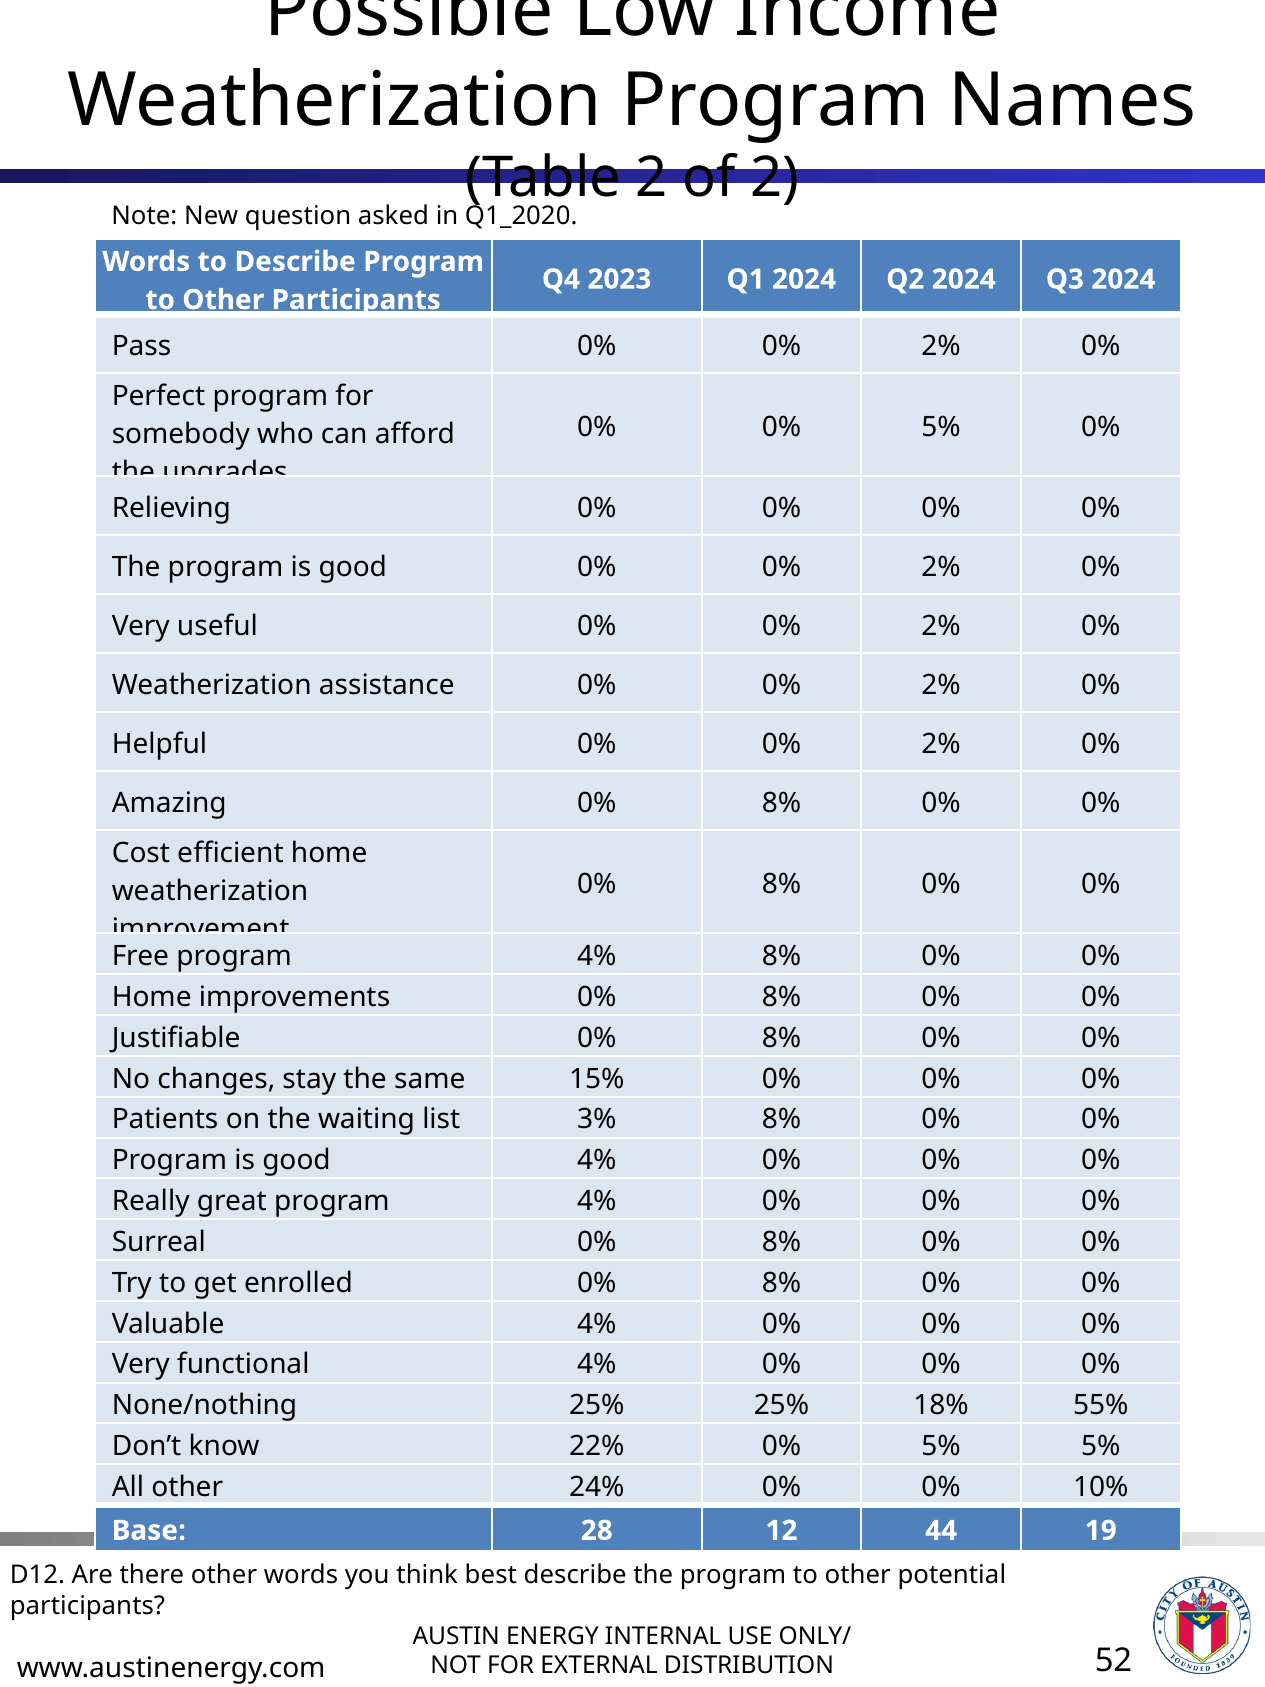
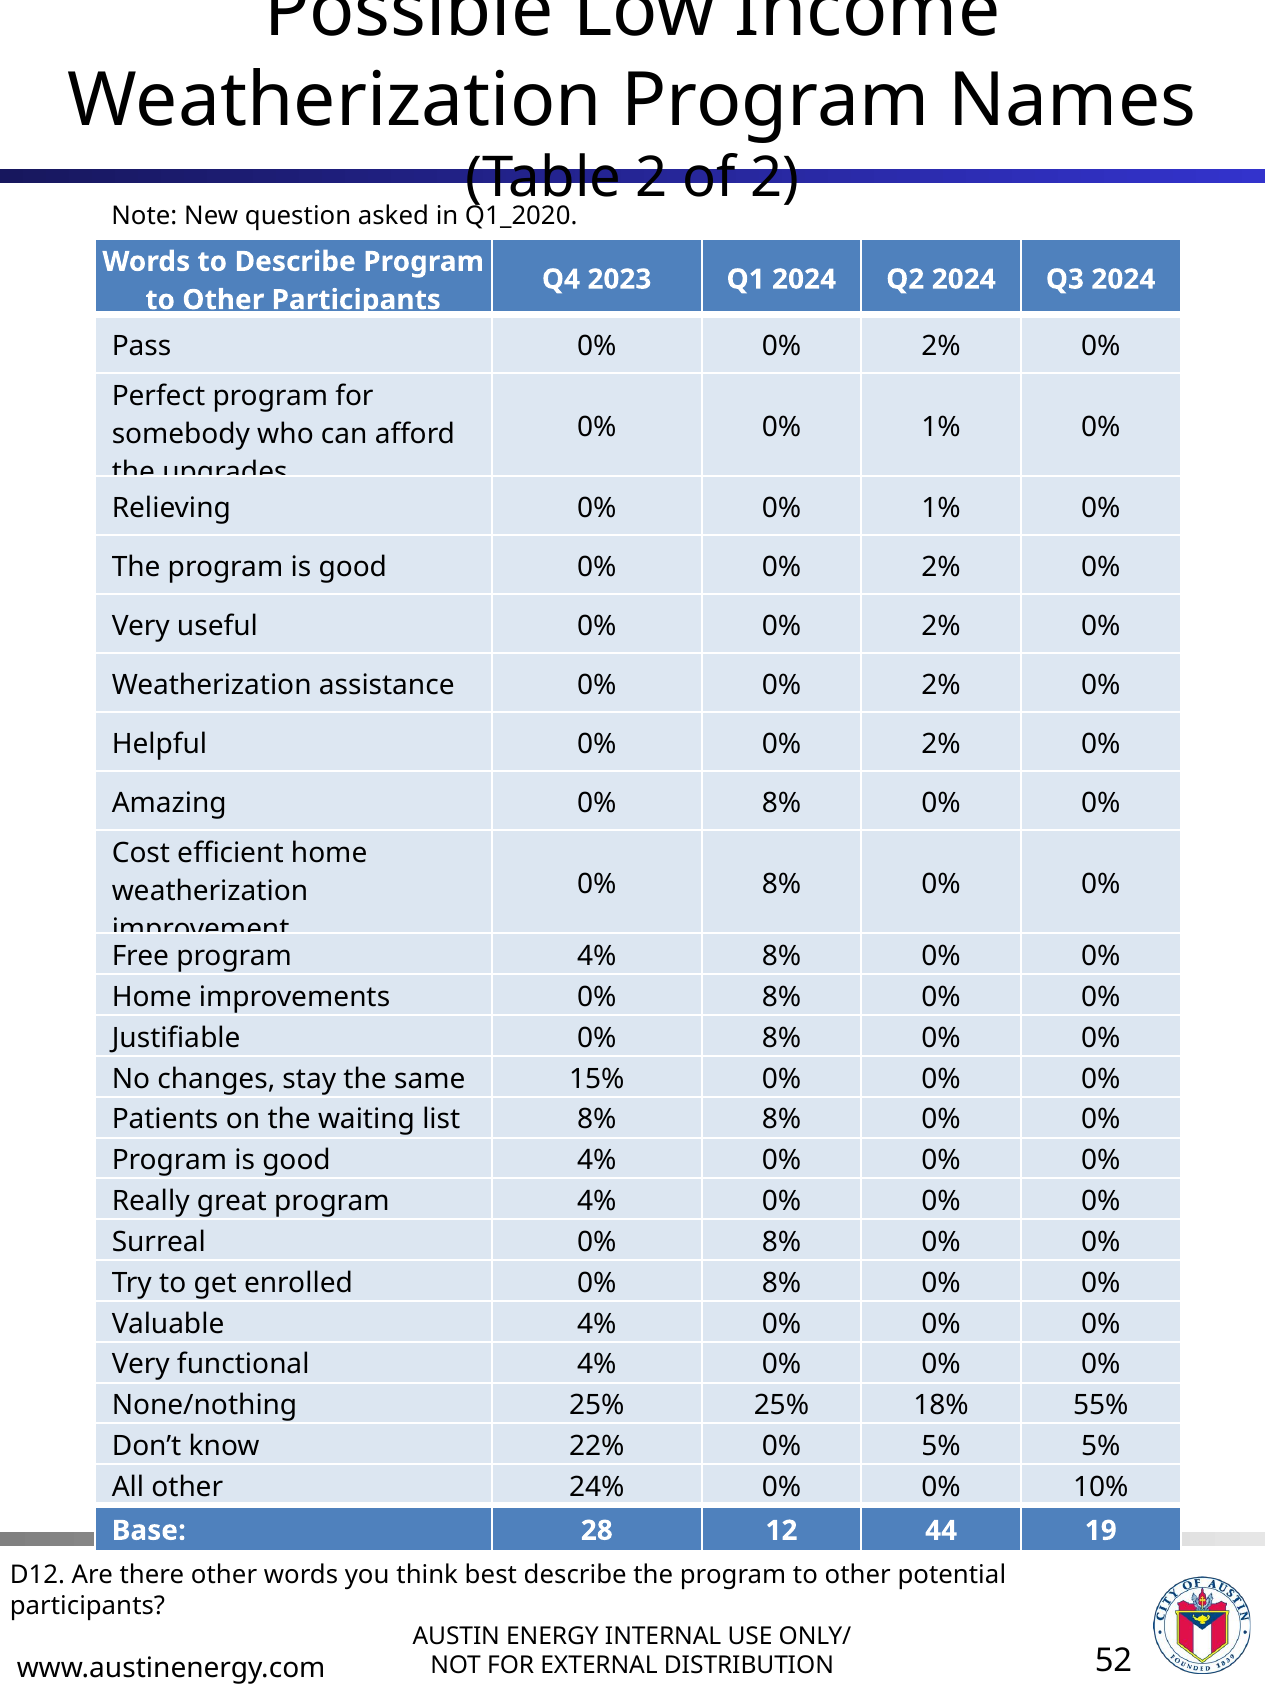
5% at (941, 427): 5% -> 1%
Relieving 0% 0% 0%: 0% -> 1%
list 3%: 3% -> 8%
